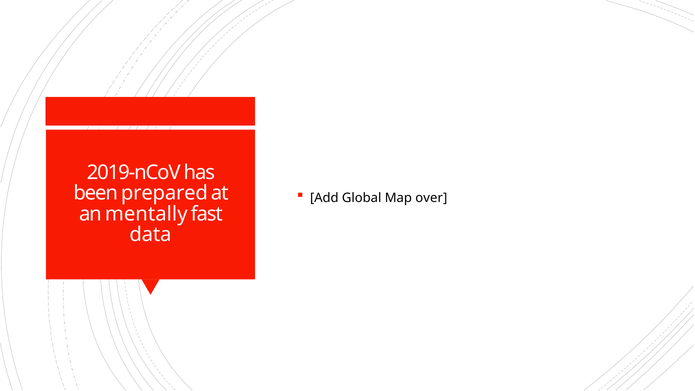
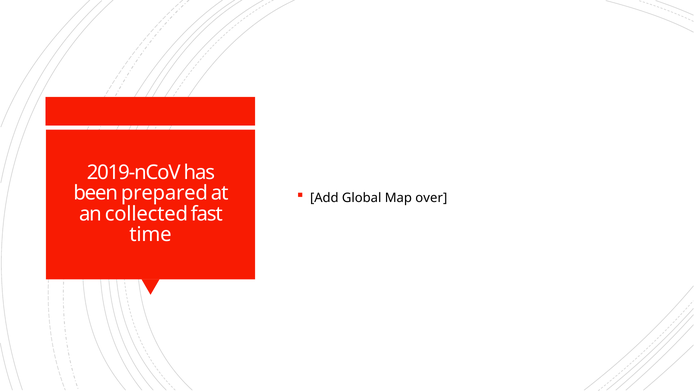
mentally: mentally -> collected
data: data -> time
